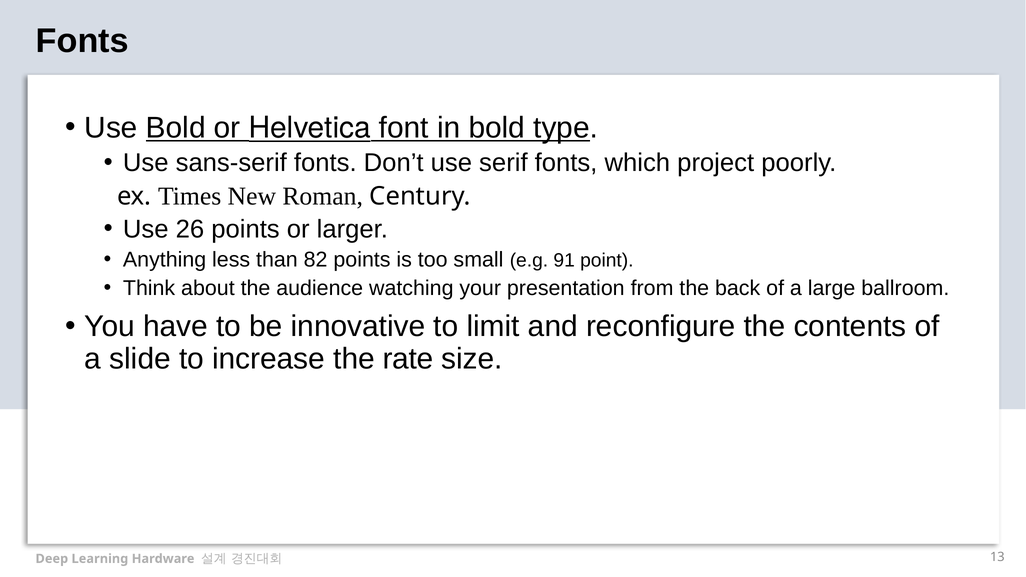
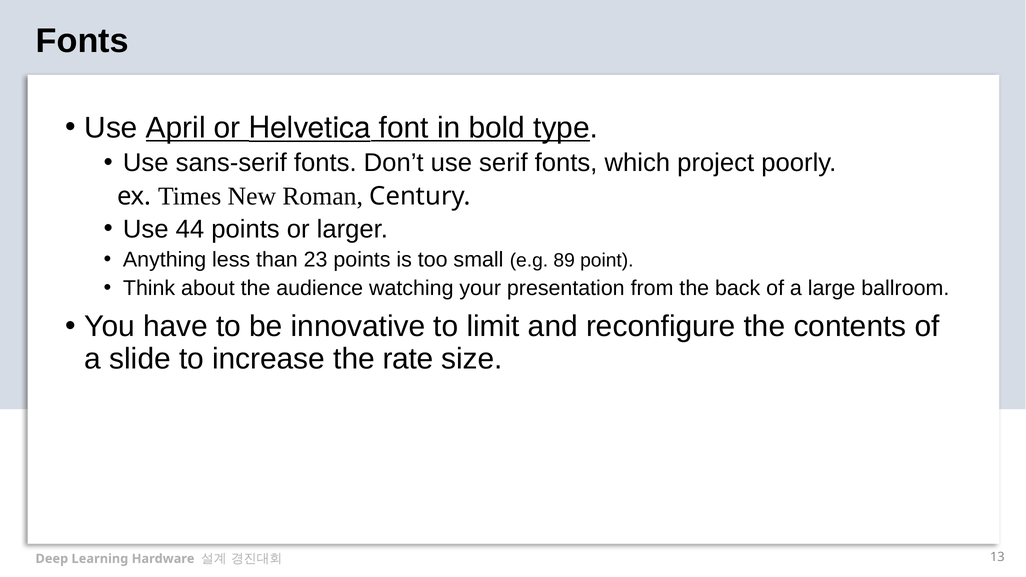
Use Bold: Bold -> April
26: 26 -> 44
82: 82 -> 23
91: 91 -> 89
